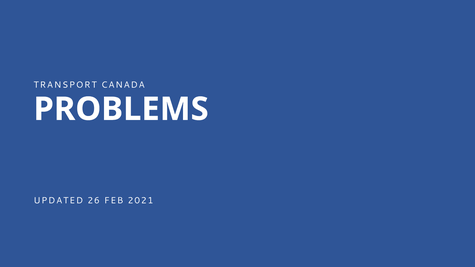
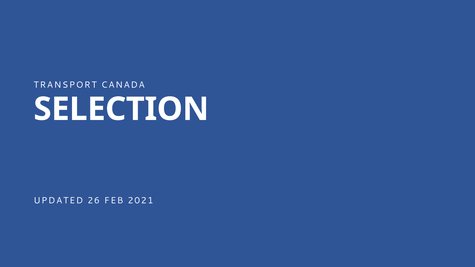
PROBLEMS: PROBLEMS -> SELECTION
